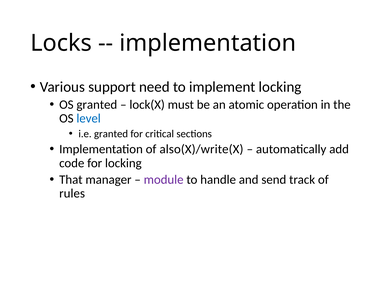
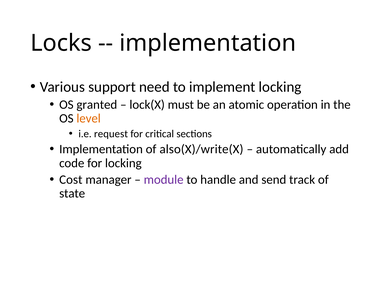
level colour: blue -> orange
i.e granted: granted -> request
That: That -> Cost
rules: rules -> state
